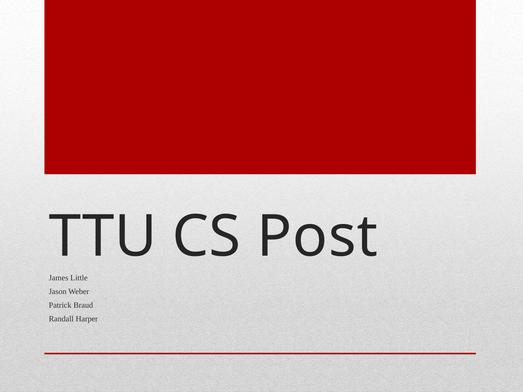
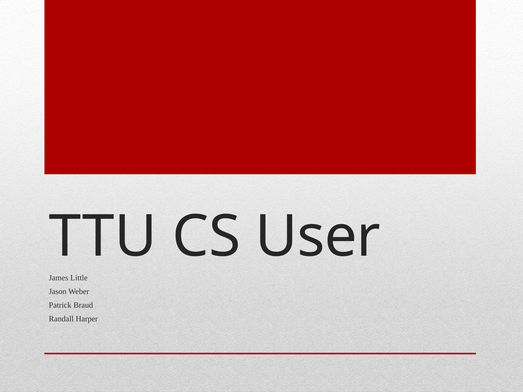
Post: Post -> User
